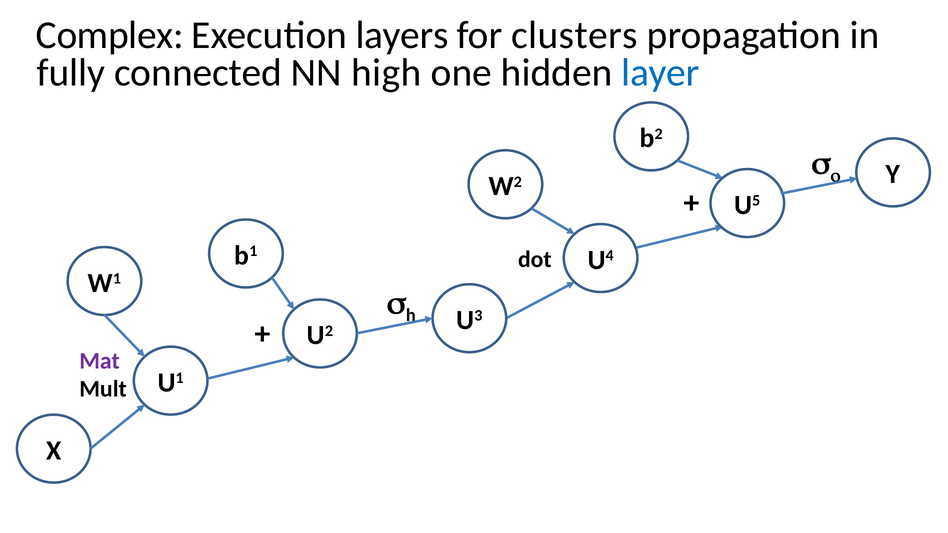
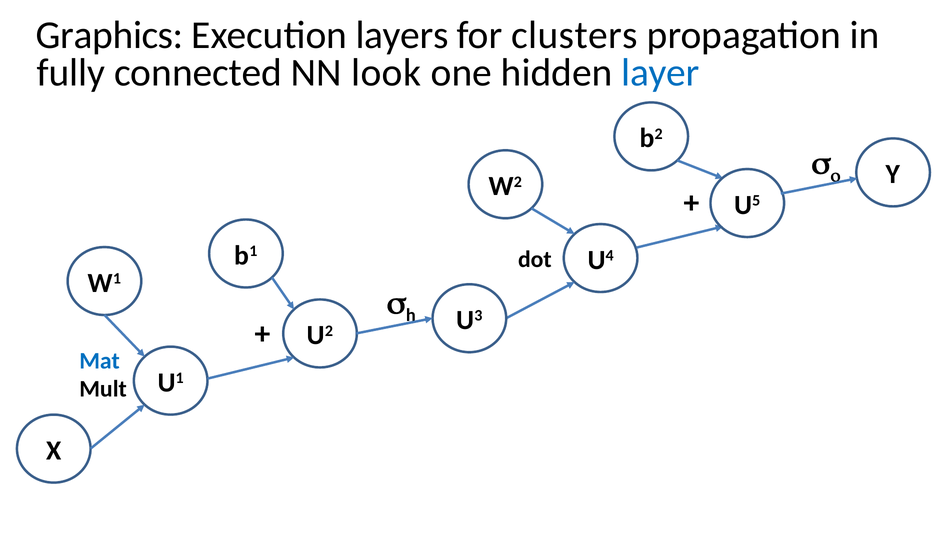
Complex: Complex -> Graphics
high: high -> look
Mat colour: purple -> blue
